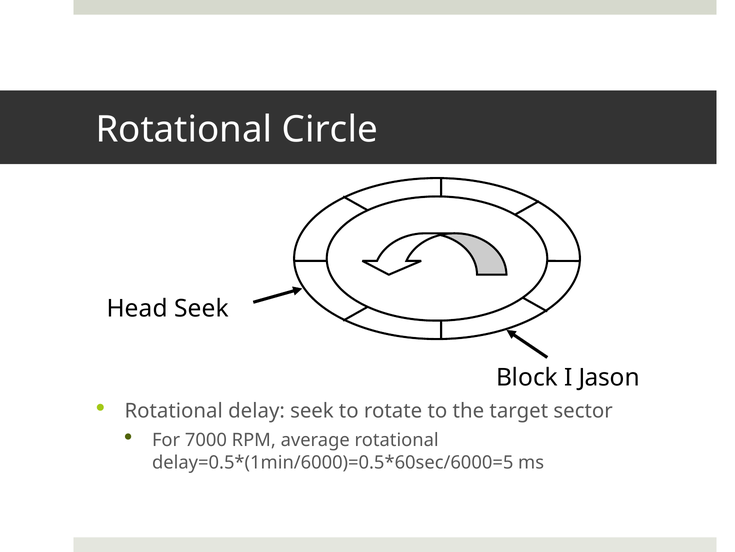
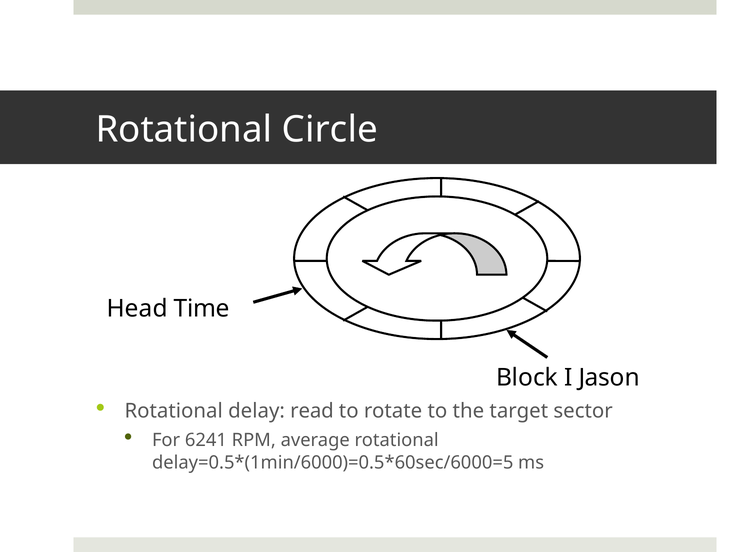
Head Seek: Seek -> Time
delay seek: seek -> read
7000: 7000 -> 6241
